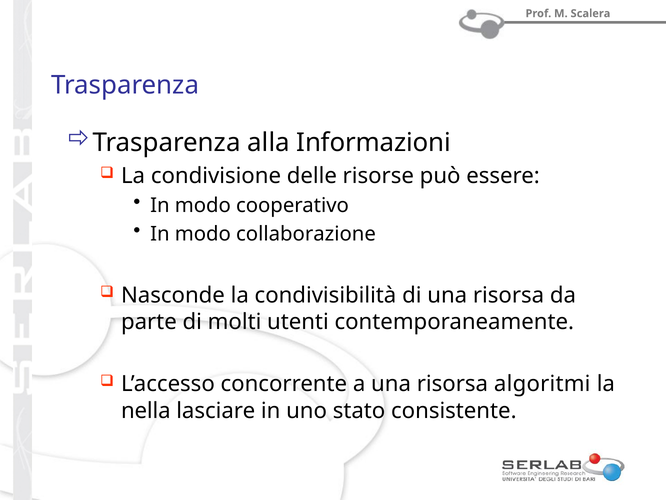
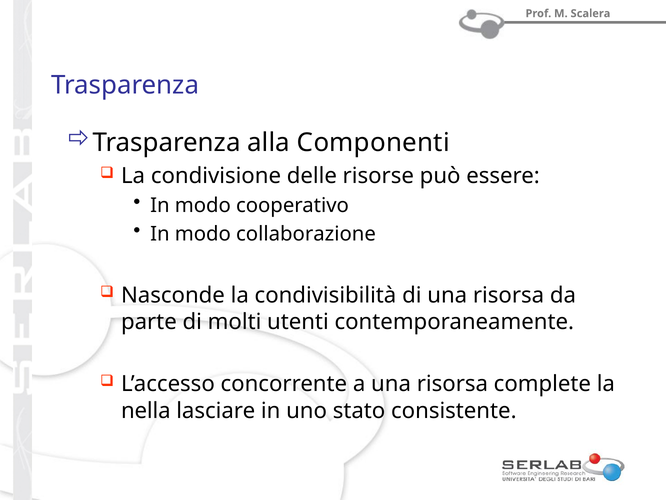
Informazioni: Informazioni -> Componenti
algoritmi: algoritmi -> complete
